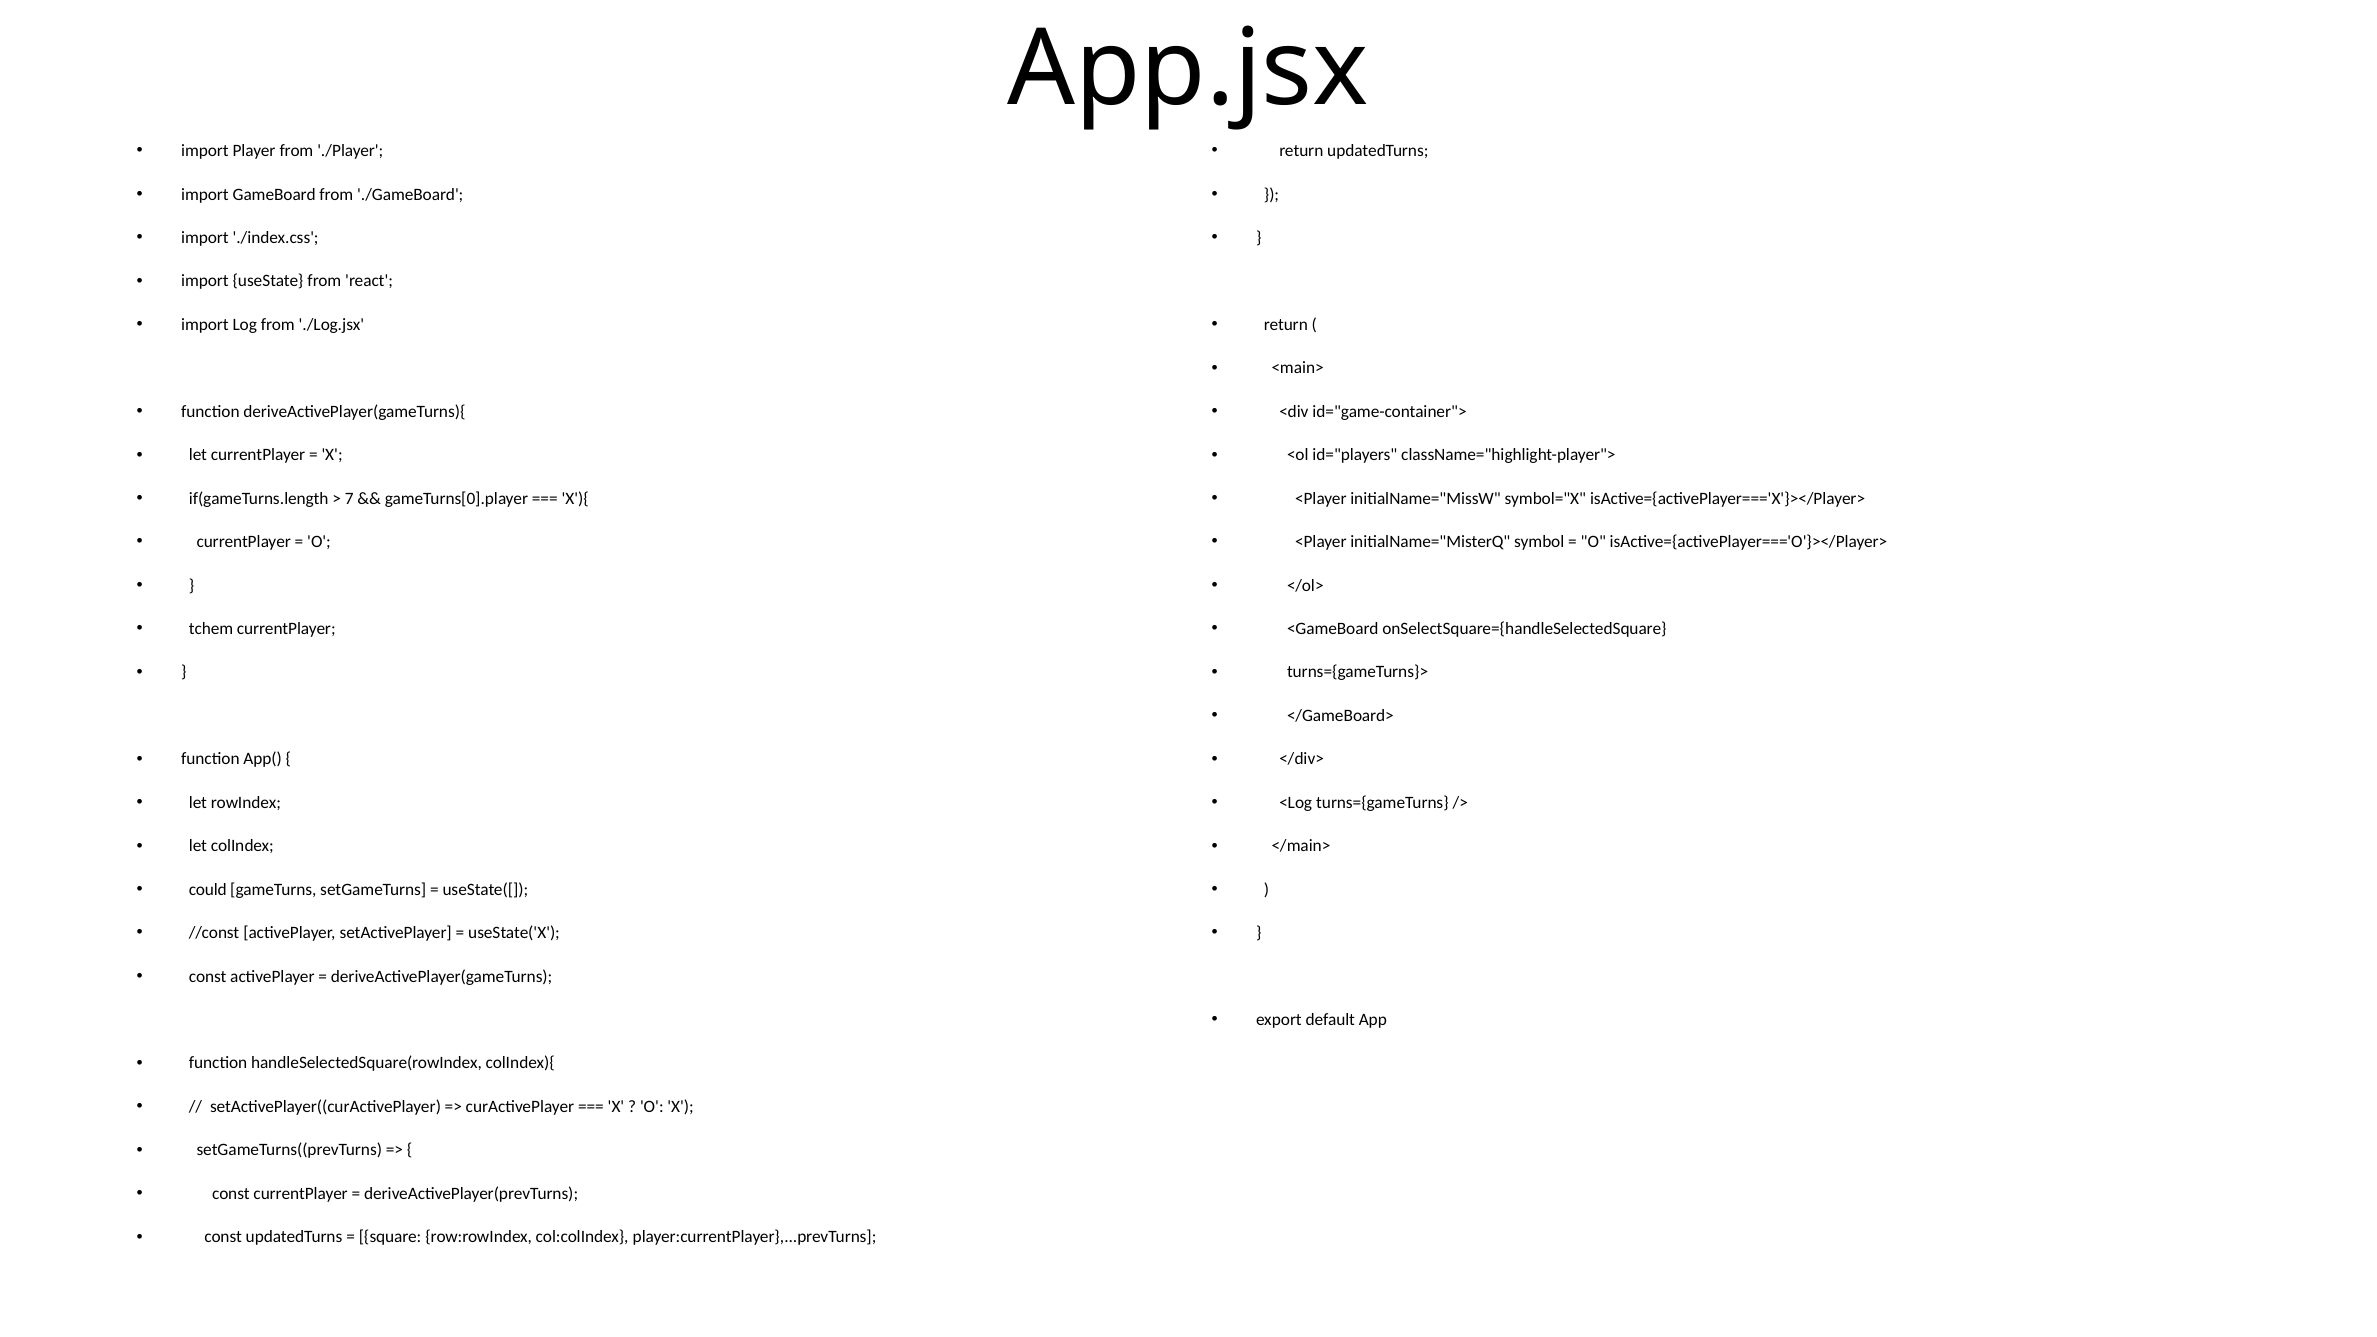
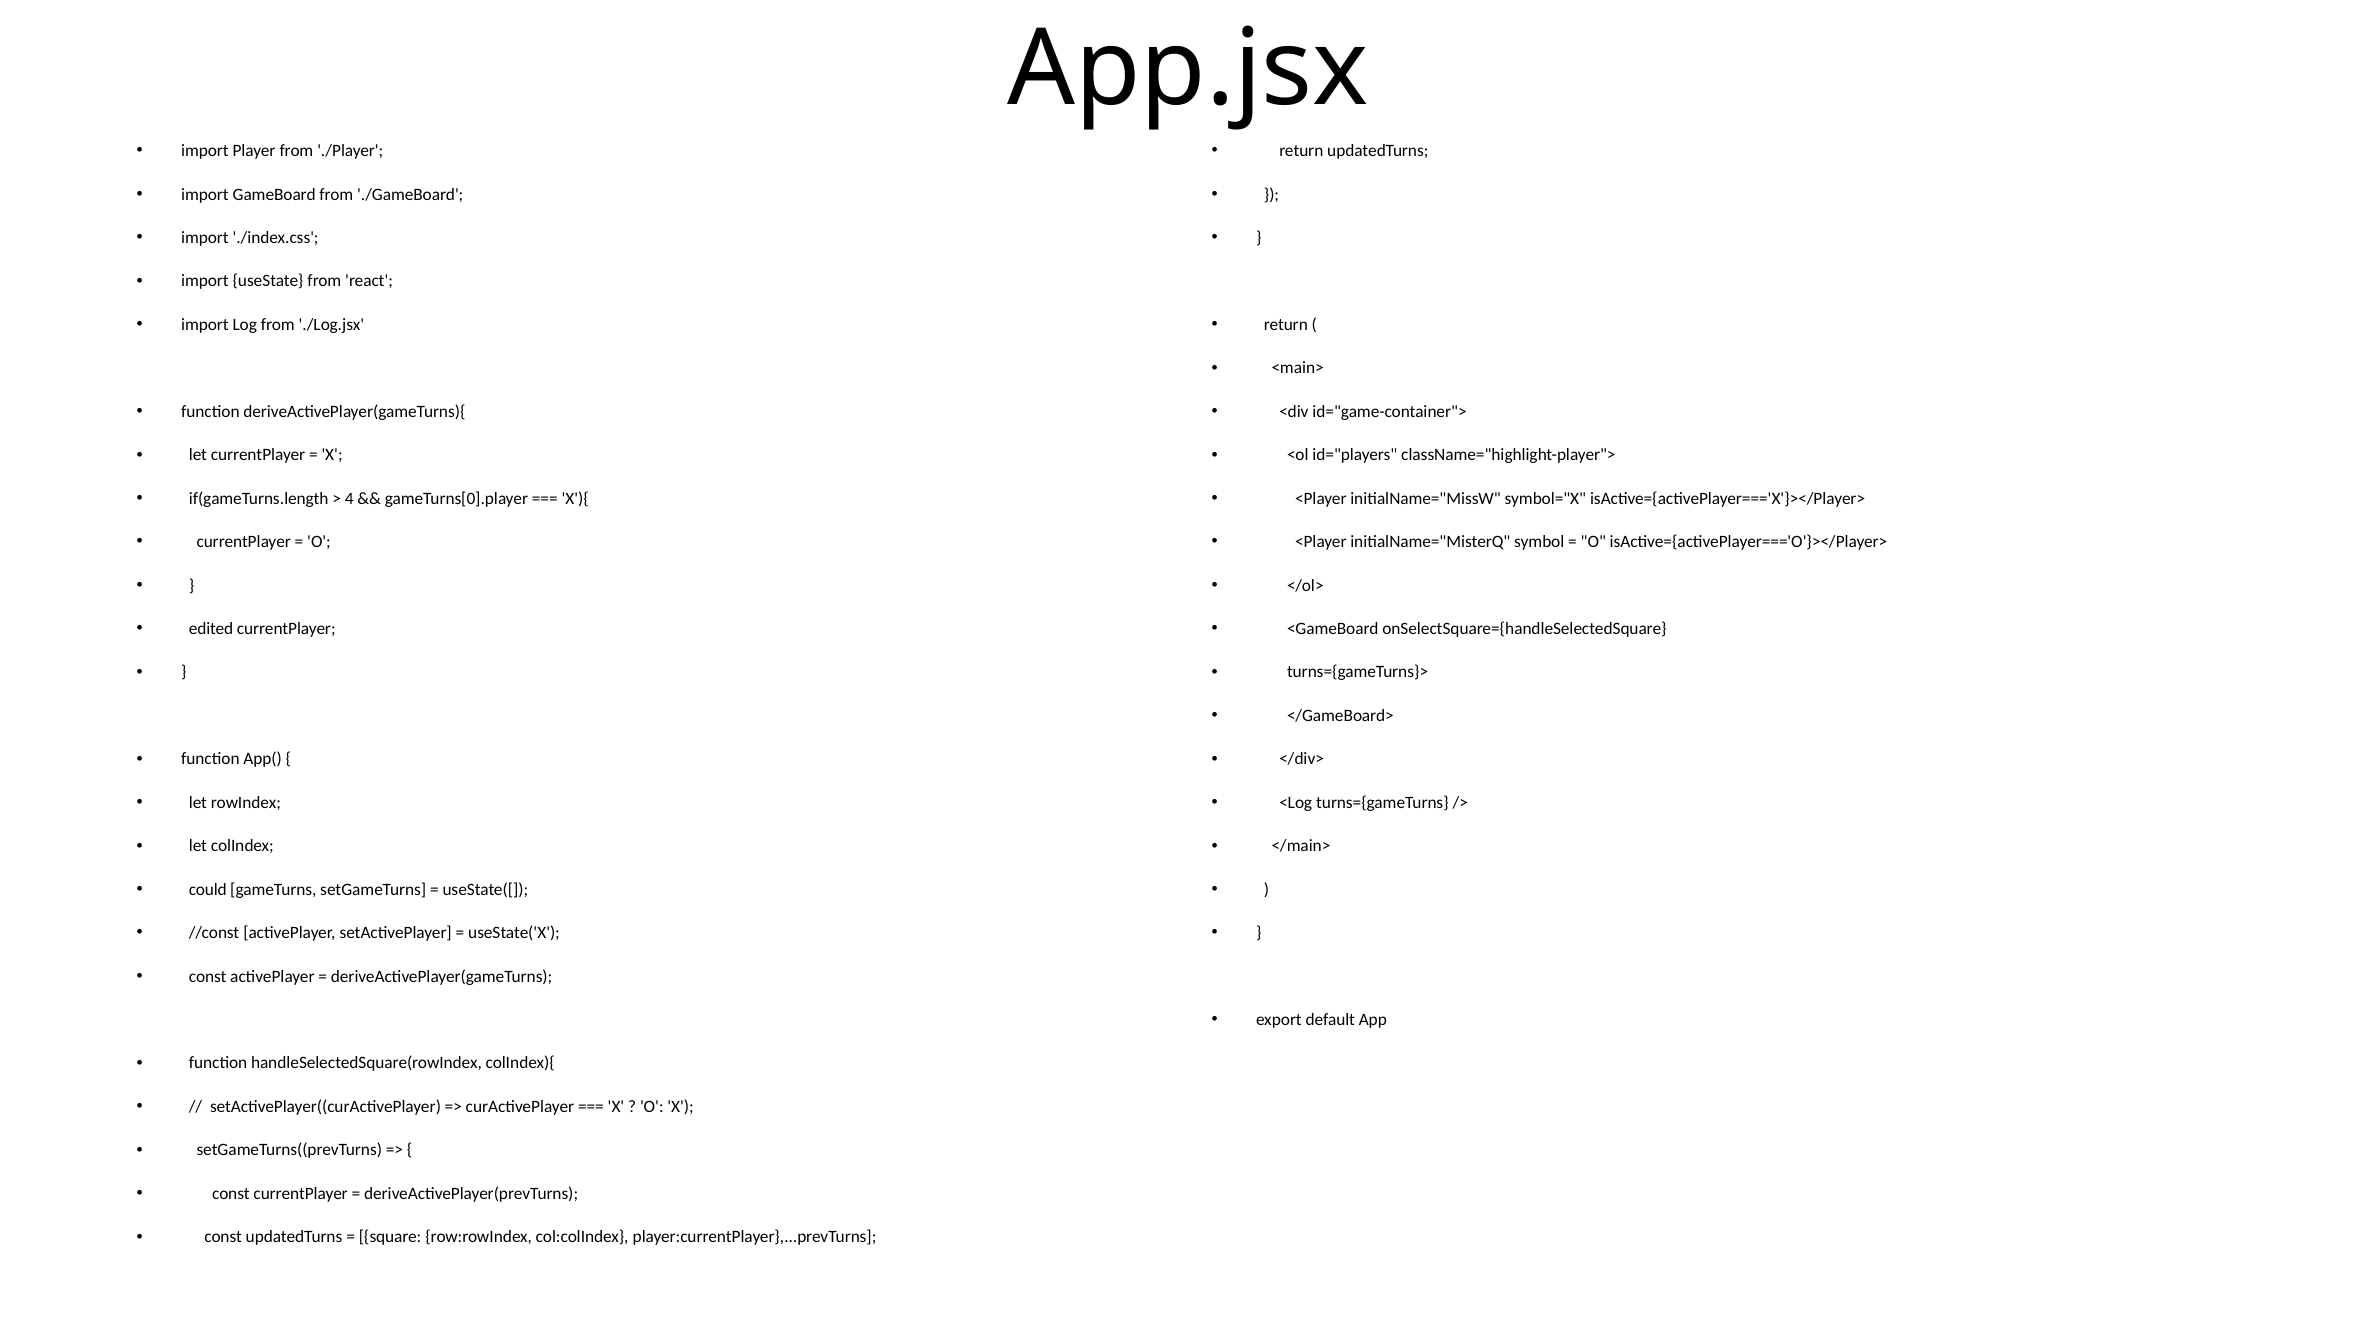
7: 7 -> 4
tchem: tchem -> edited
